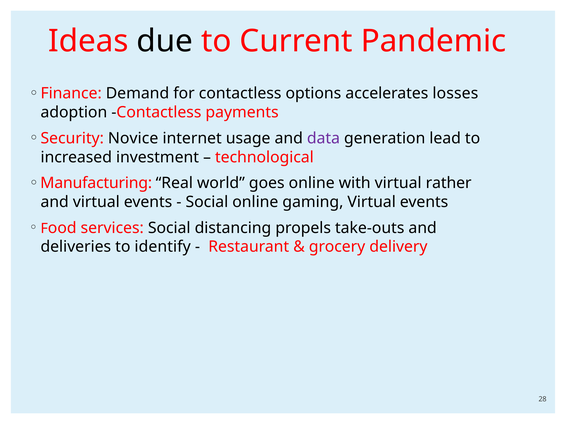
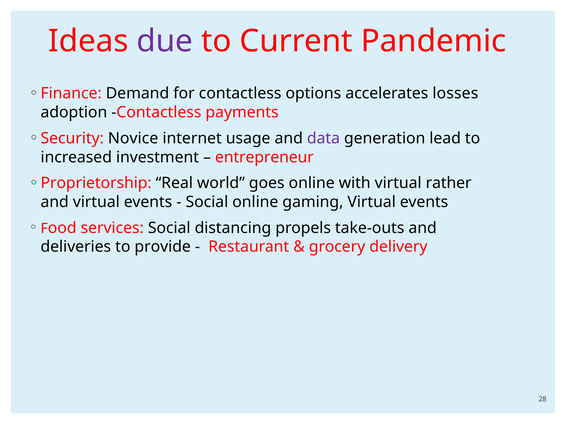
due colour: black -> purple
technological: technological -> entrepreneur
Manufacturing: Manufacturing -> Proprietorship
identify: identify -> provide
